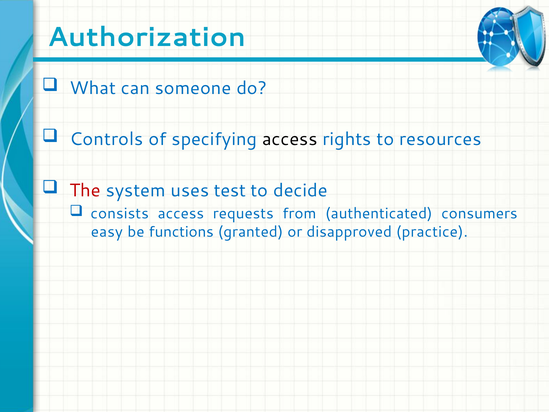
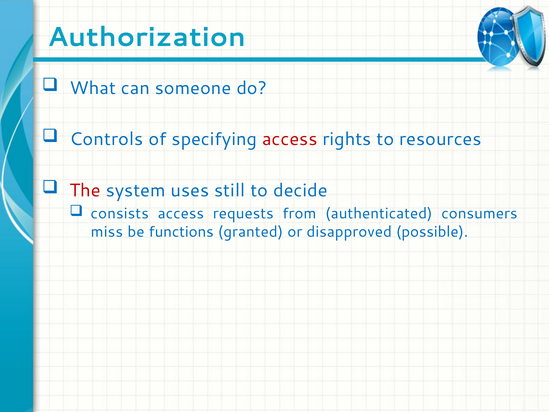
access at (290, 139) colour: black -> red
test: test -> still
easy: easy -> miss
practice: practice -> possible
